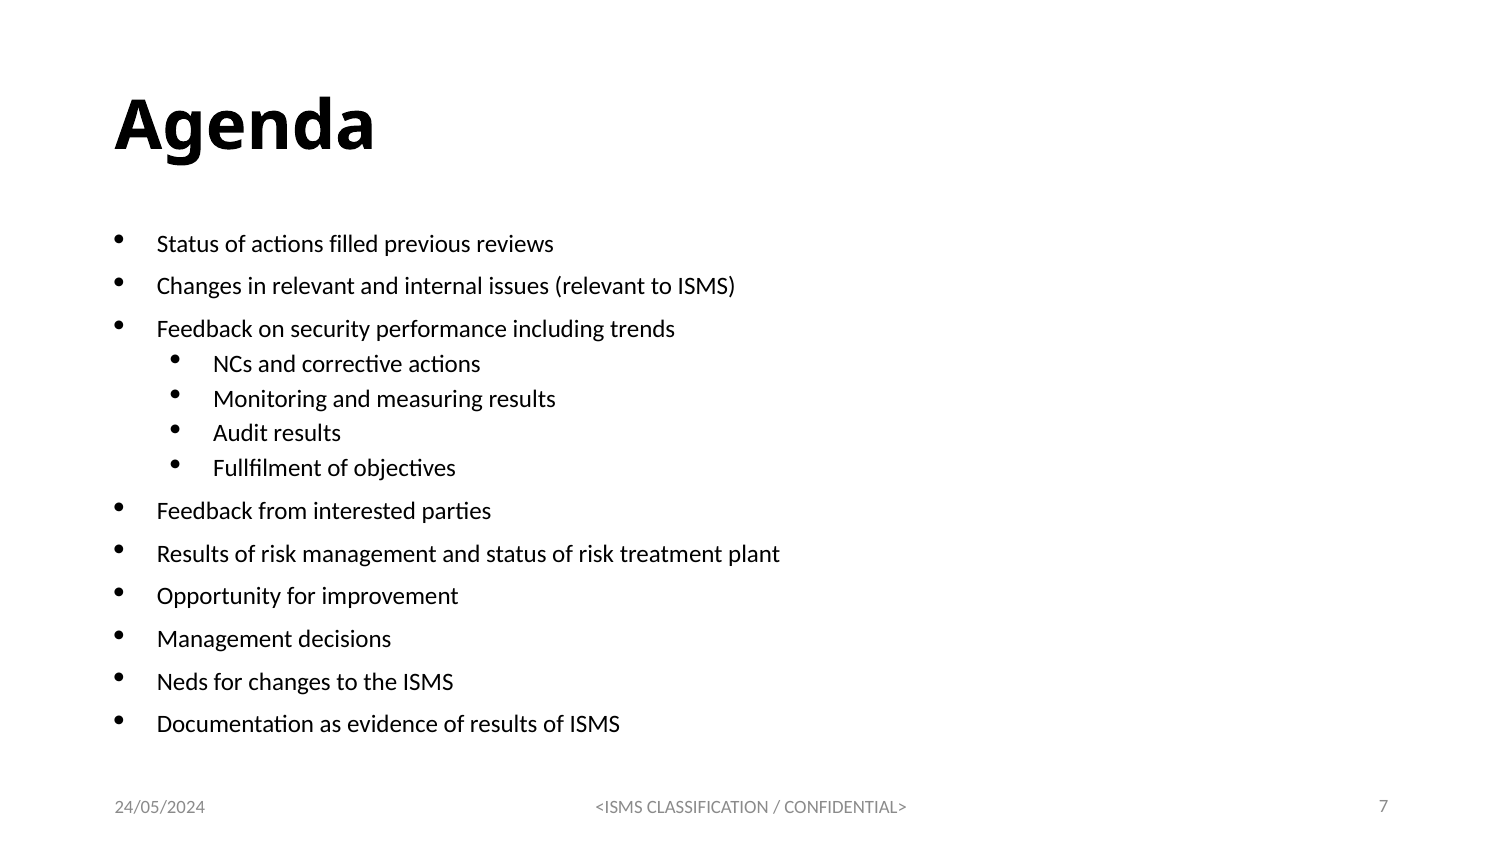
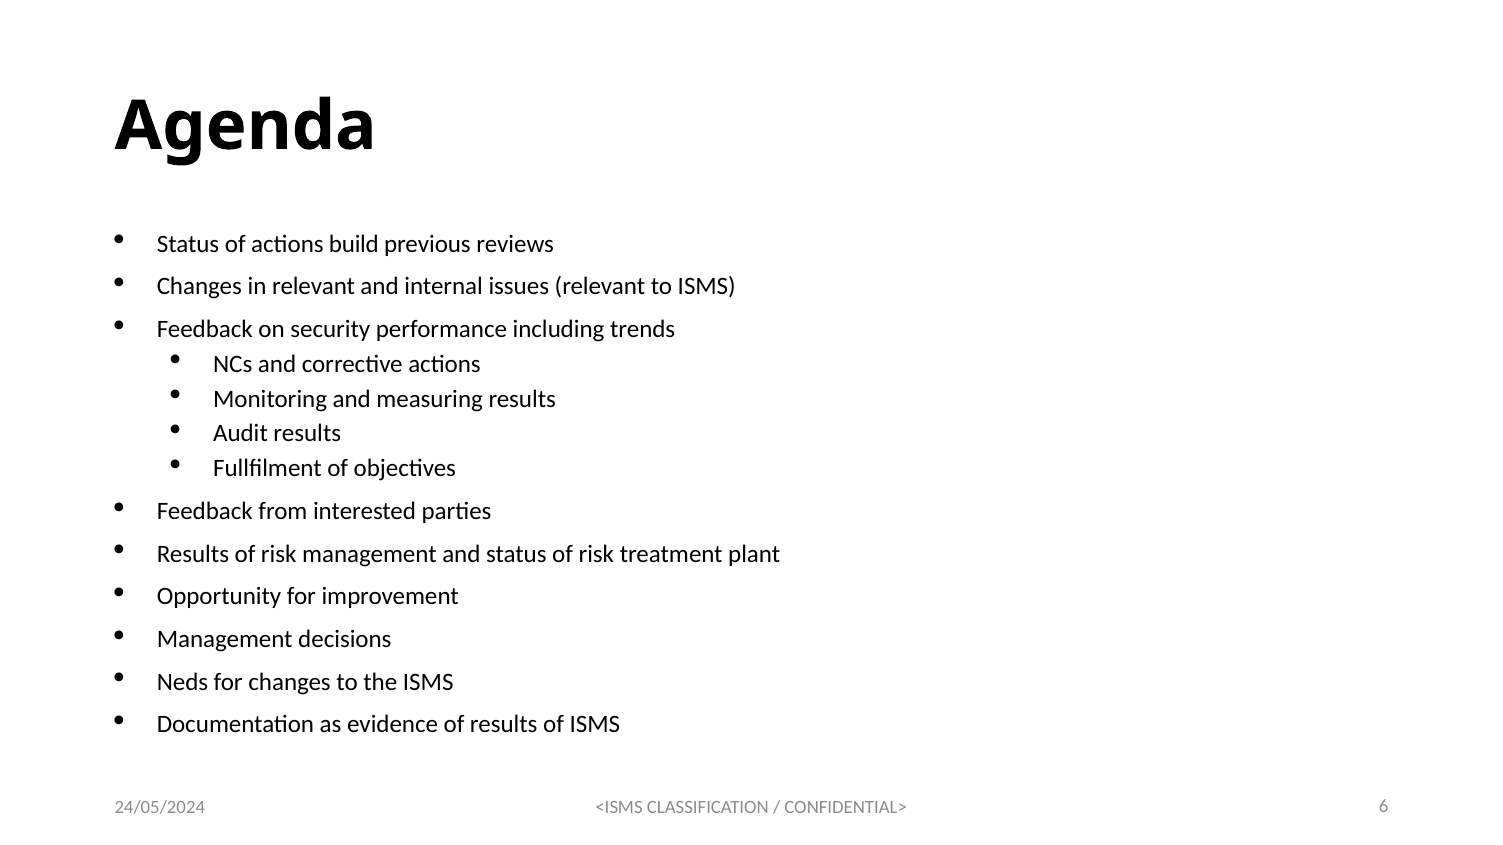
filled: filled -> build
7: 7 -> 6
